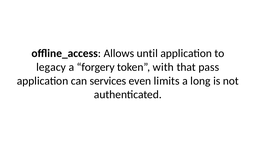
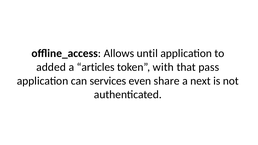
legacy: legacy -> added
forgery: forgery -> articles
limits: limits -> share
long: long -> next
